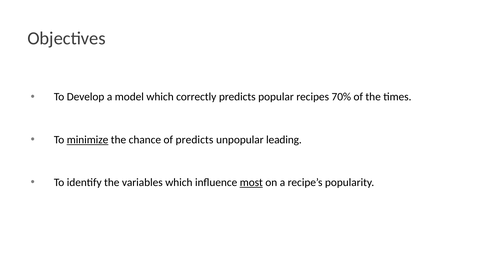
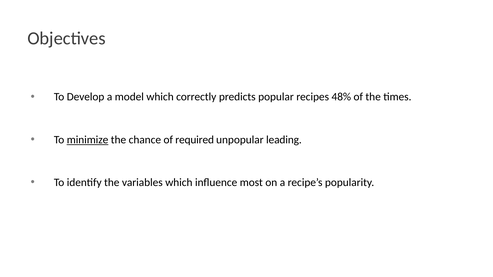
70%: 70% -> 48%
of predicts: predicts -> required
most underline: present -> none
